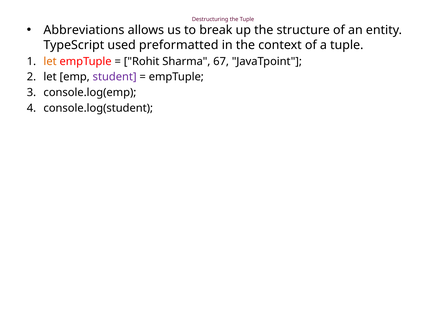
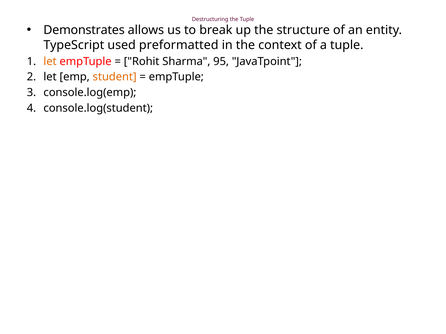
Abbreviations: Abbreviations -> Demonstrates
67: 67 -> 95
student colour: purple -> orange
